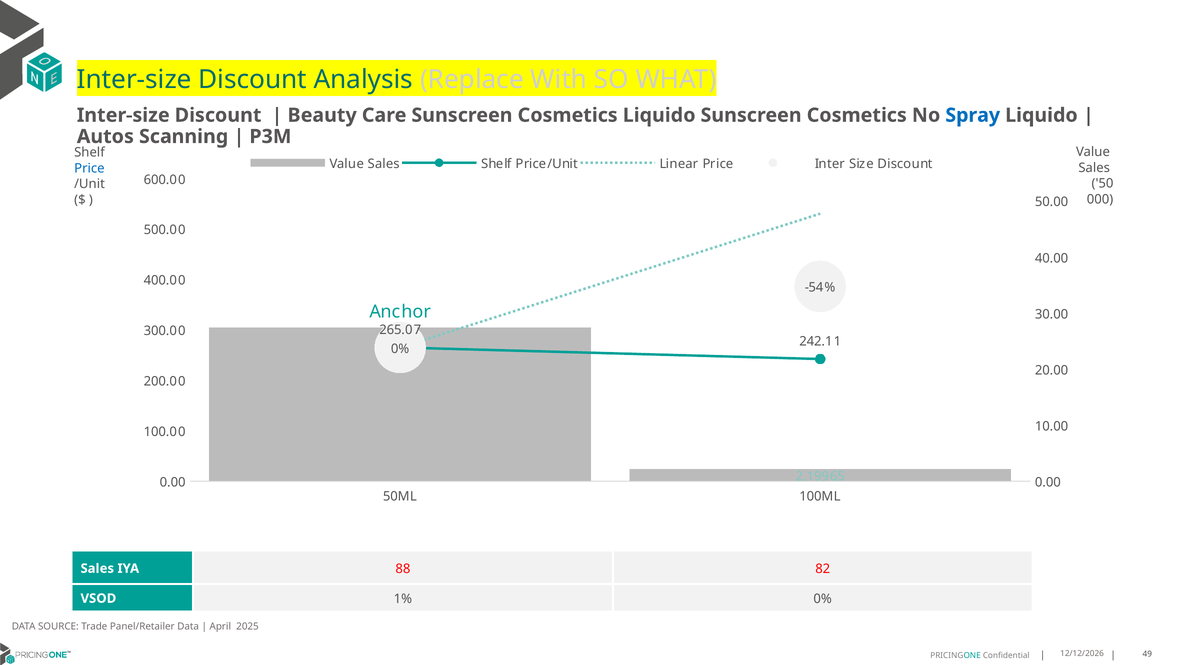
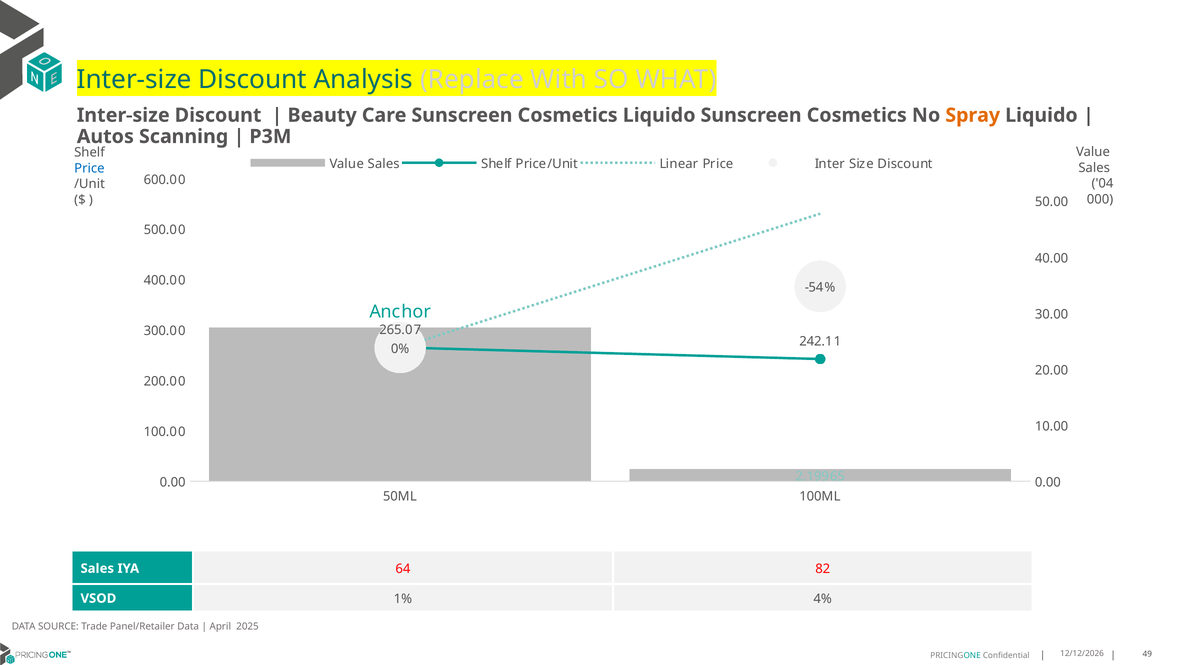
Spray colour: blue -> orange
50: 50 -> 04
88: 88 -> 64
1% 0%: 0% -> 4%
